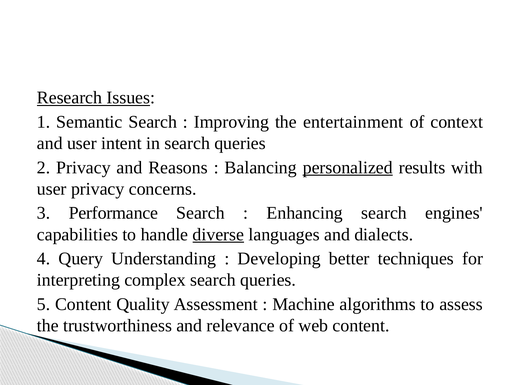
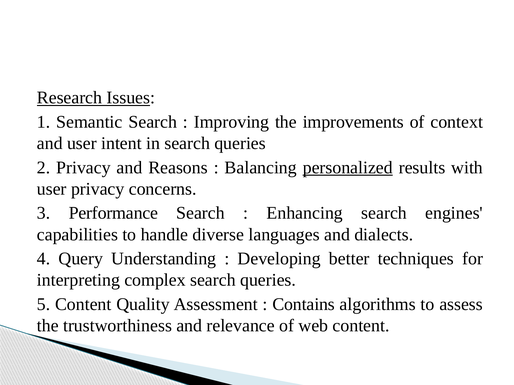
entertainment: entertainment -> improvements
diverse underline: present -> none
Machine: Machine -> Contains
